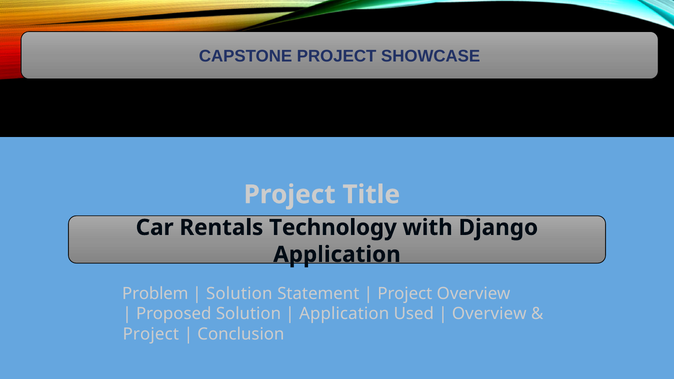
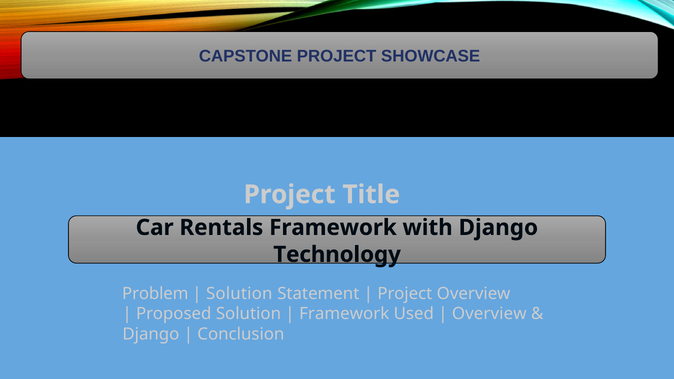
Rentals Technology: Technology -> Framework
Application at (337, 255): Application -> Technology
Application at (344, 314): Application -> Framework
Project at (151, 334): Project -> Django
